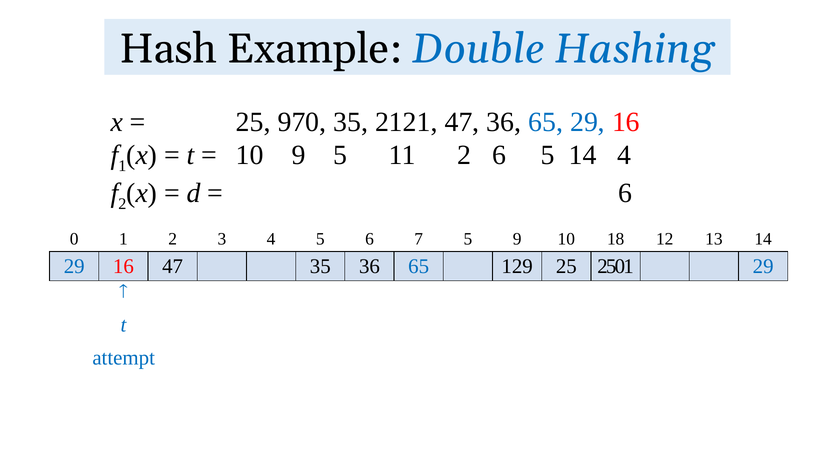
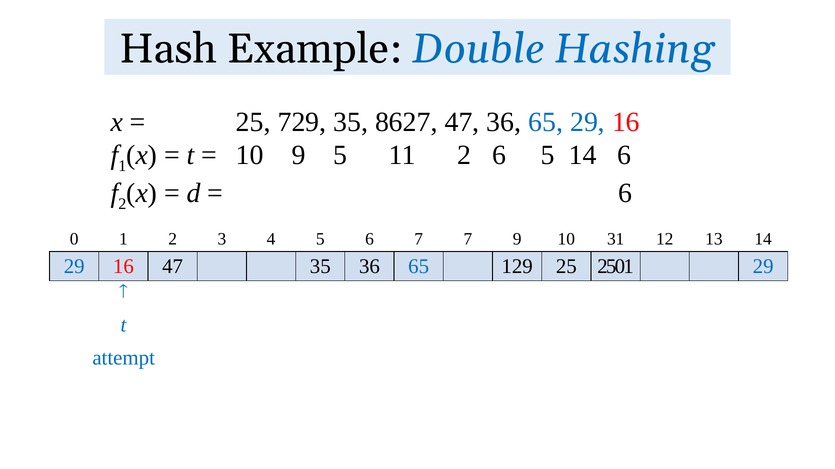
970: 970 -> 729
2121: 2121 -> 8627
14 4: 4 -> 6
7 5: 5 -> 7
18: 18 -> 31
